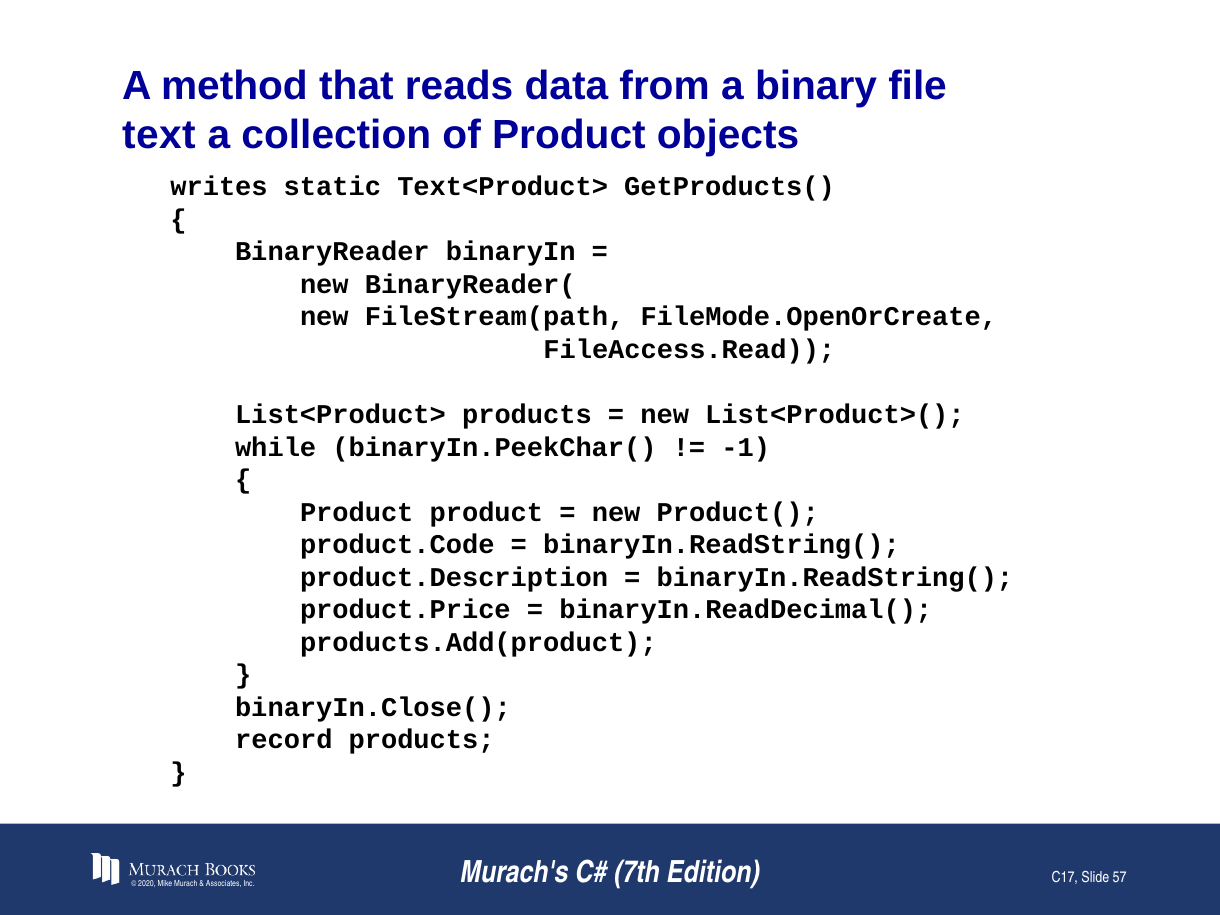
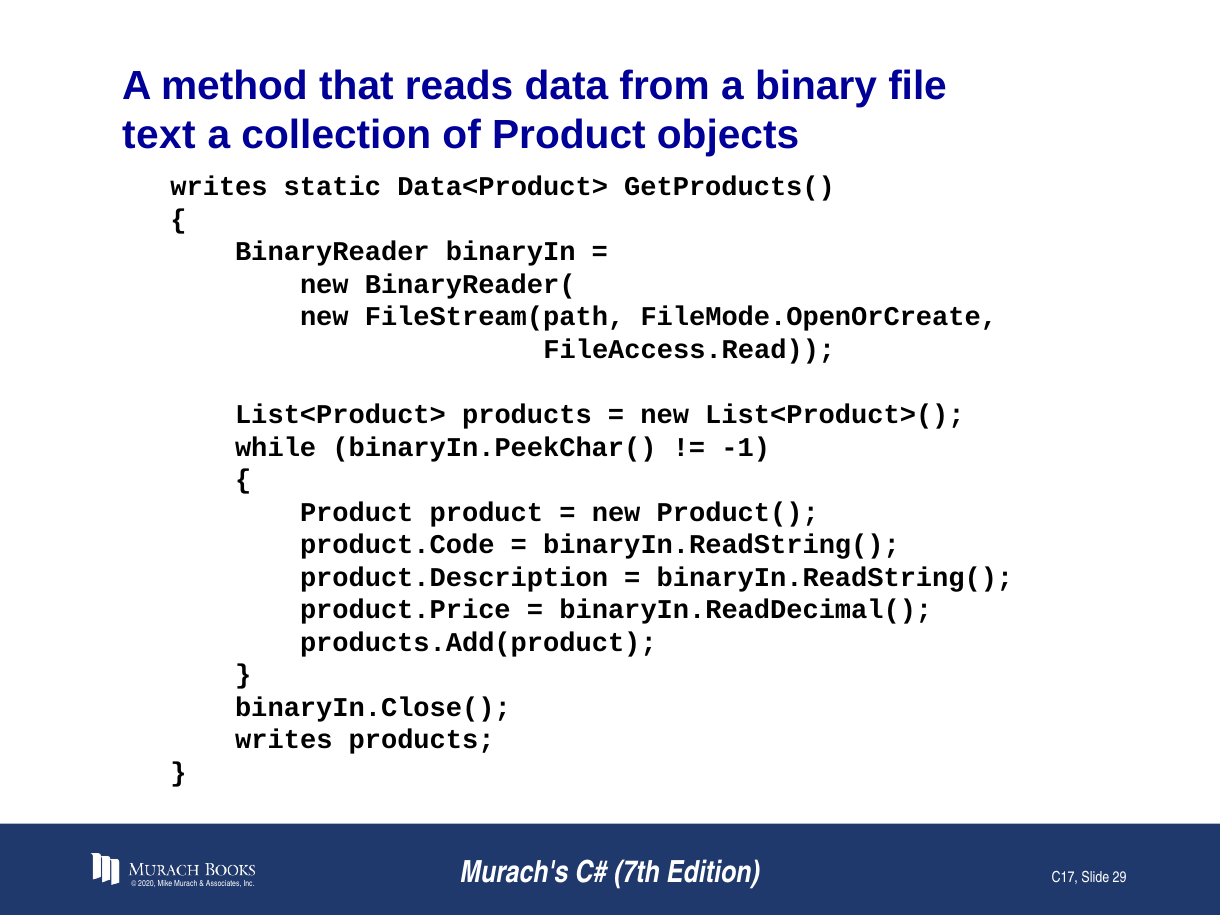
Text<Product>: Text<Product> -> Data<Product>
record at (284, 740): record -> writes
57: 57 -> 29
